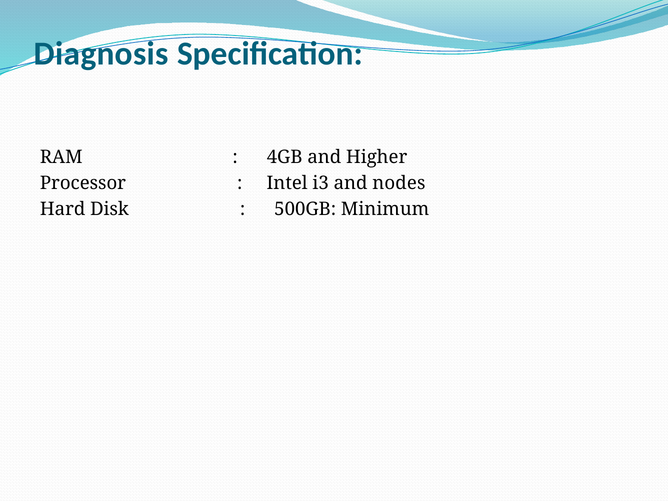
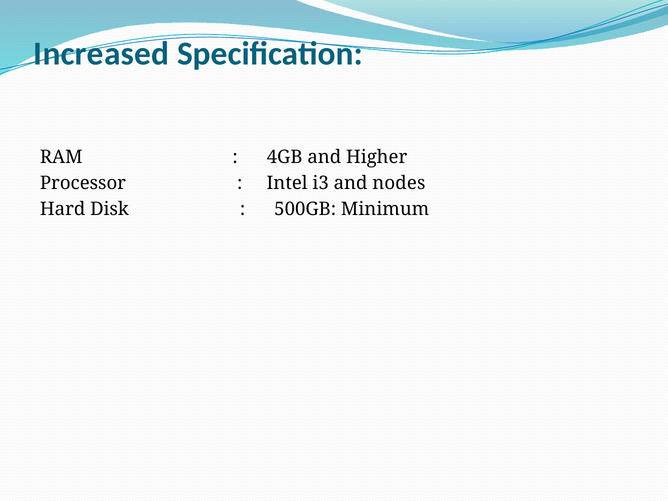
Diagnosis: Diagnosis -> Increased
